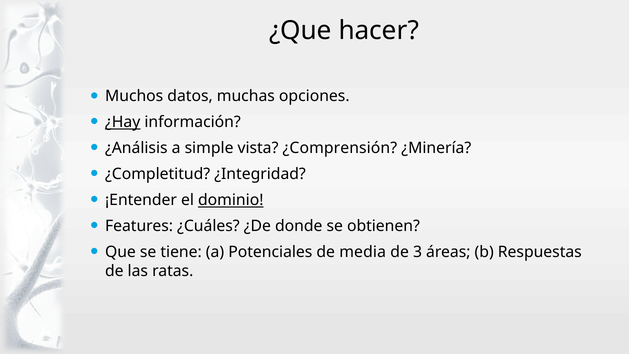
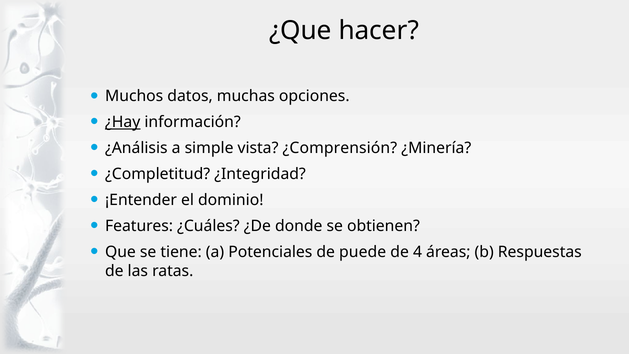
dominio underline: present -> none
media: media -> puede
3: 3 -> 4
